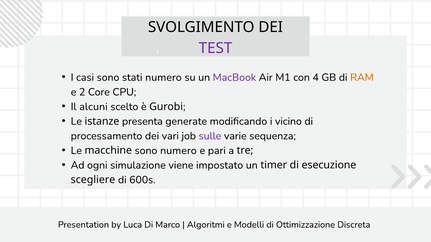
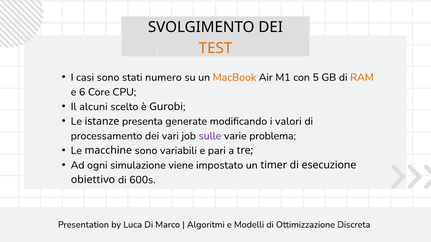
TEST colour: purple -> orange
MacBook colour: purple -> orange
4: 4 -> 5
2: 2 -> 6
vicino: vicino -> valori
sequenza: sequenza -> problema
sono numero: numero -> variabili
scegliere: scegliere -> obiettivo
